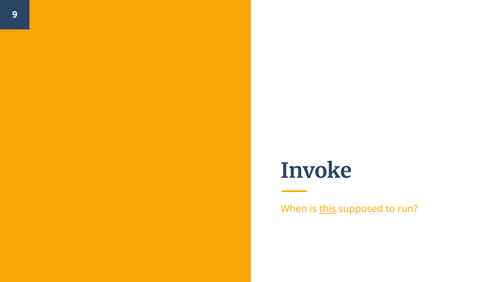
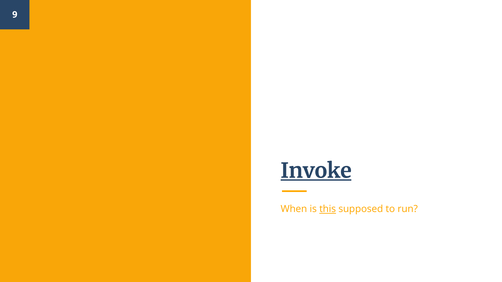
Invoke underline: none -> present
